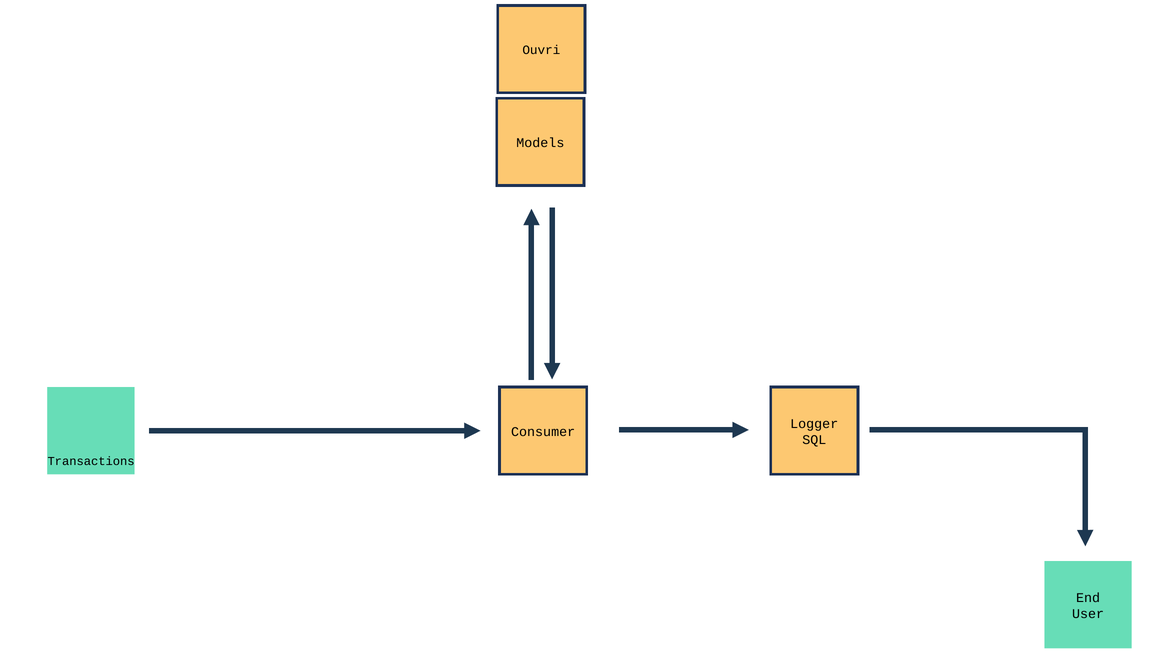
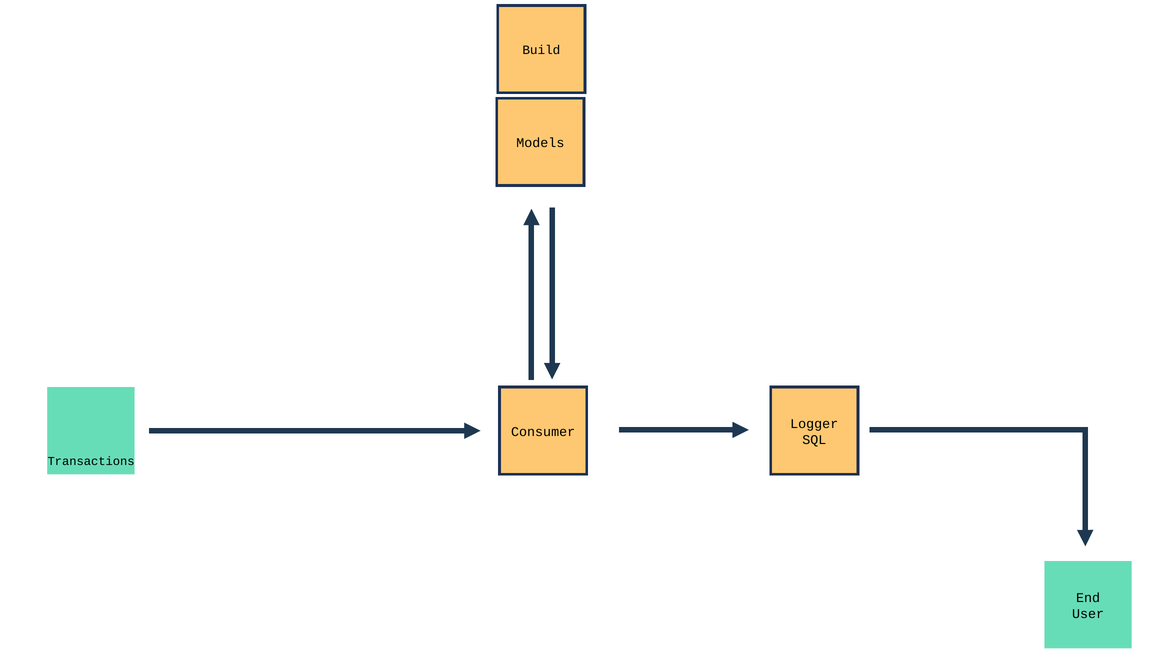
Ouvri: Ouvri -> Build
